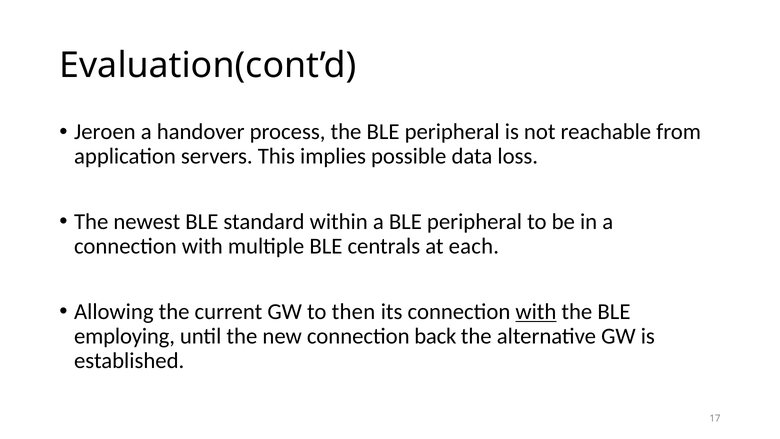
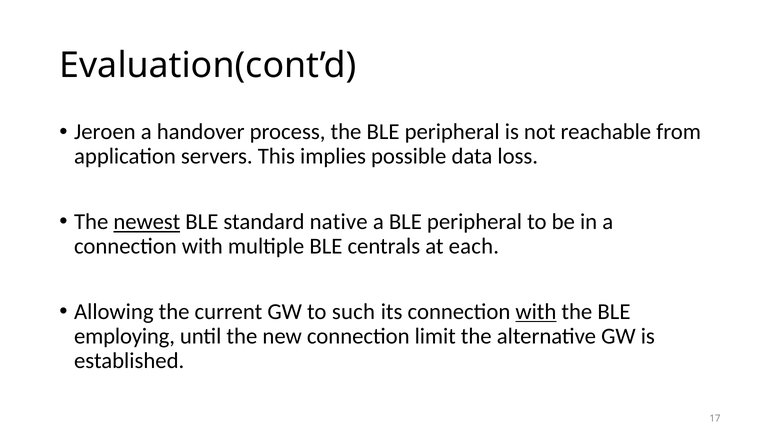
newest underline: none -> present
within: within -> native
then: then -> such
back: back -> limit
